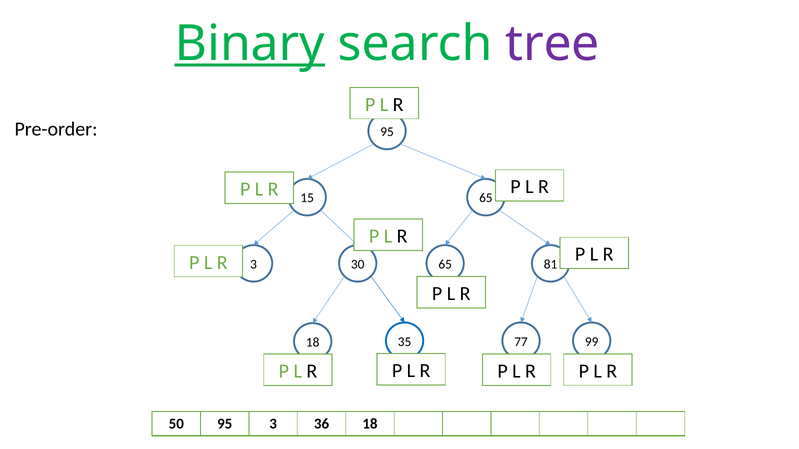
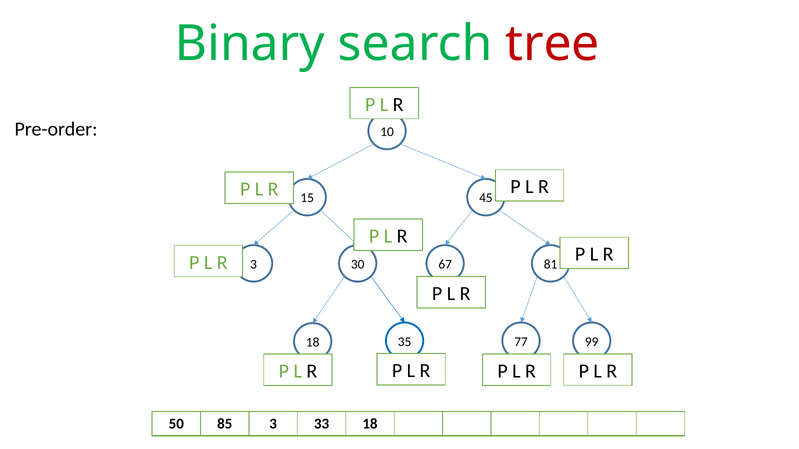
Binary underline: present -> none
tree colour: purple -> red
Pre-order 95: 95 -> 10
15 65: 65 -> 45
30 65: 65 -> 67
50 95: 95 -> 85
36: 36 -> 33
